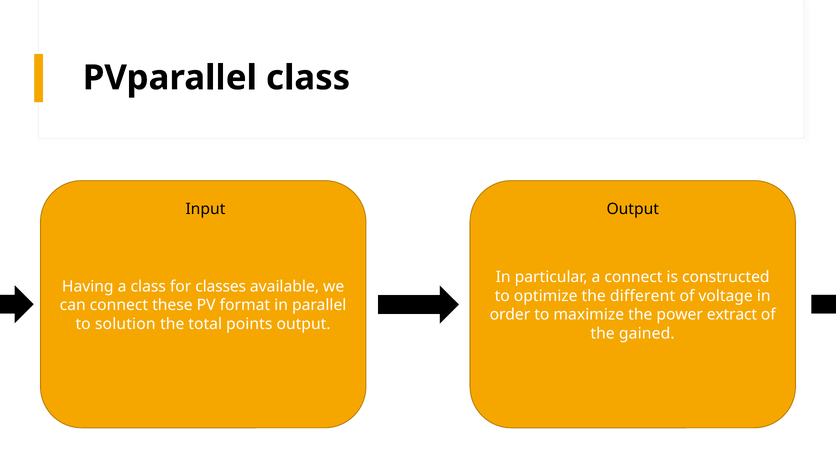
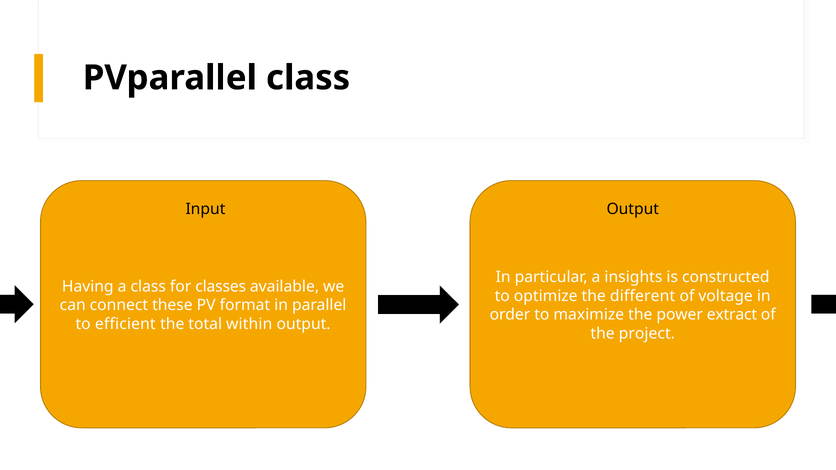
a connect: connect -> insights
solution: solution -> efficient
points: points -> within
gained: gained -> project
